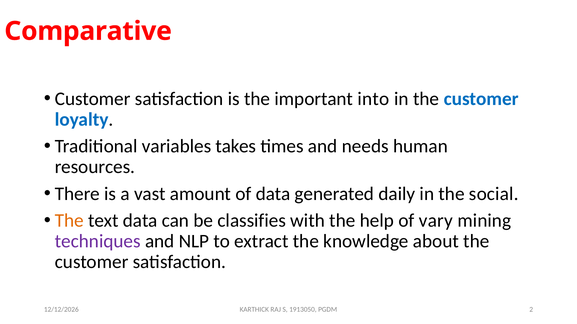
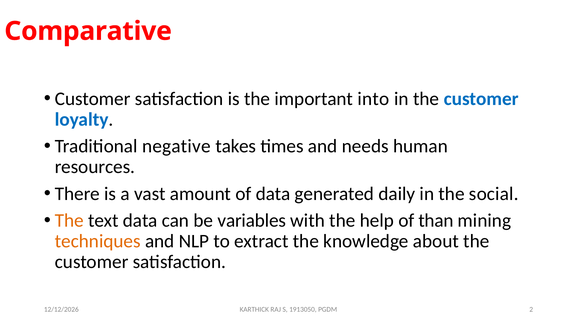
variables: variables -> negative
classifies: classifies -> variables
vary: vary -> than
techniques colour: purple -> orange
